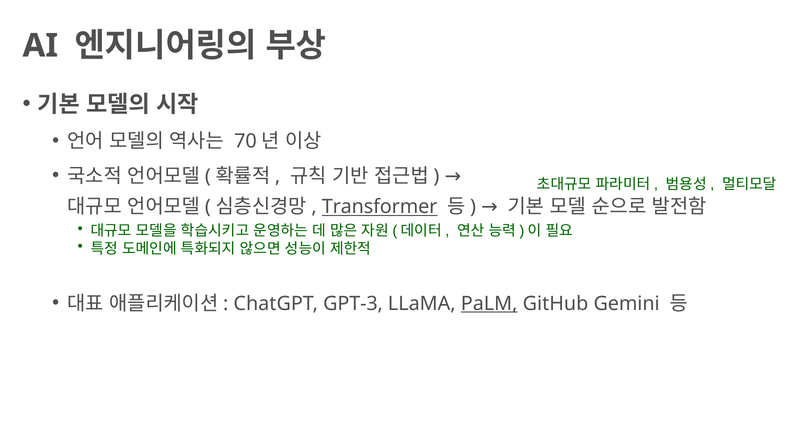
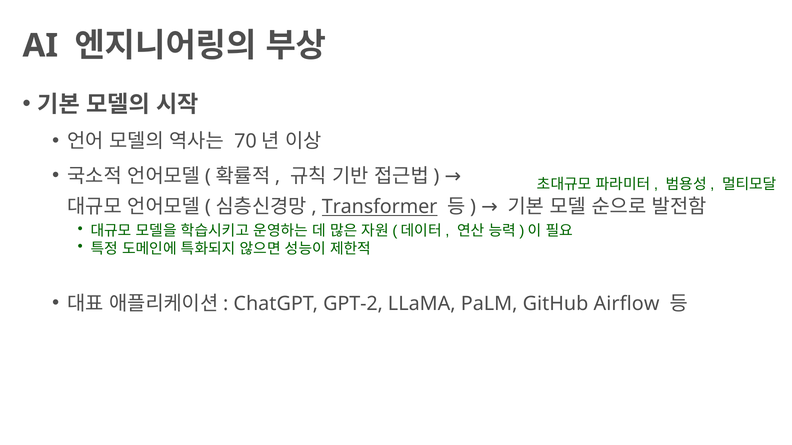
GPT-3: GPT-3 -> GPT-2
PaLM underline: present -> none
Gemini: Gemini -> Airflow
